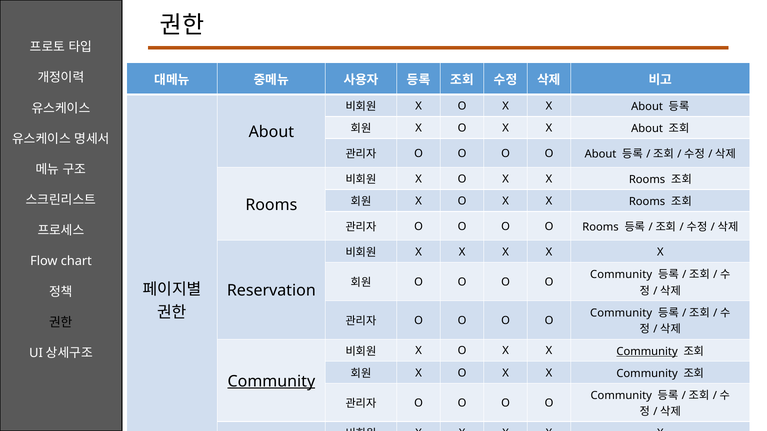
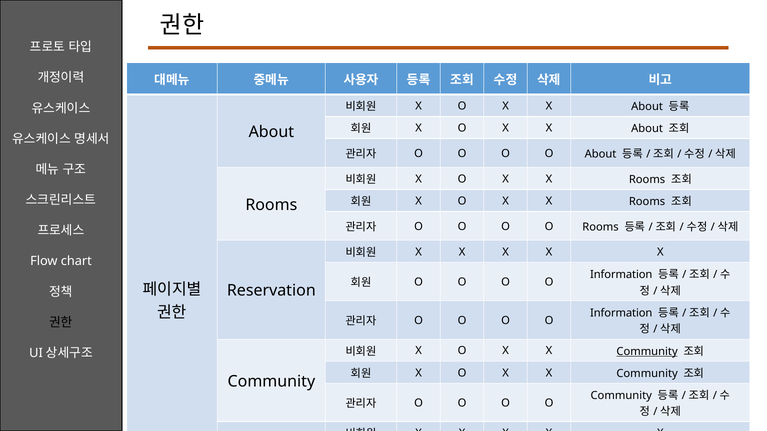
Community at (621, 275): Community -> Information
Community at (621, 313): Community -> Information
Community at (271, 382) underline: present -> none
